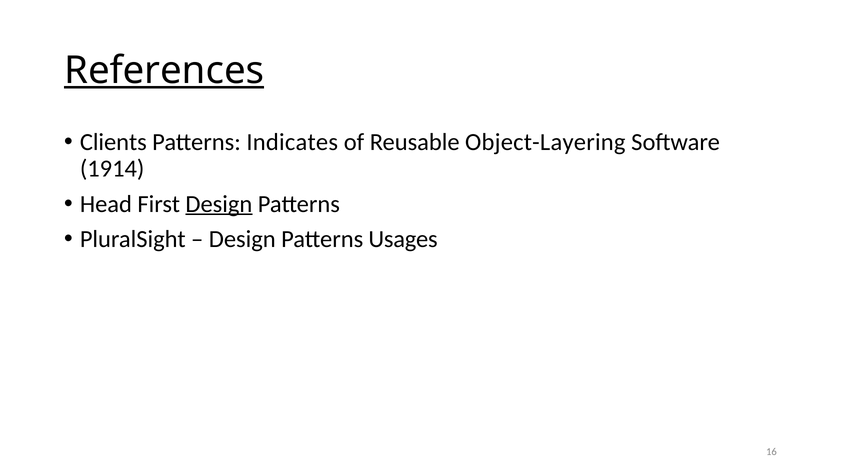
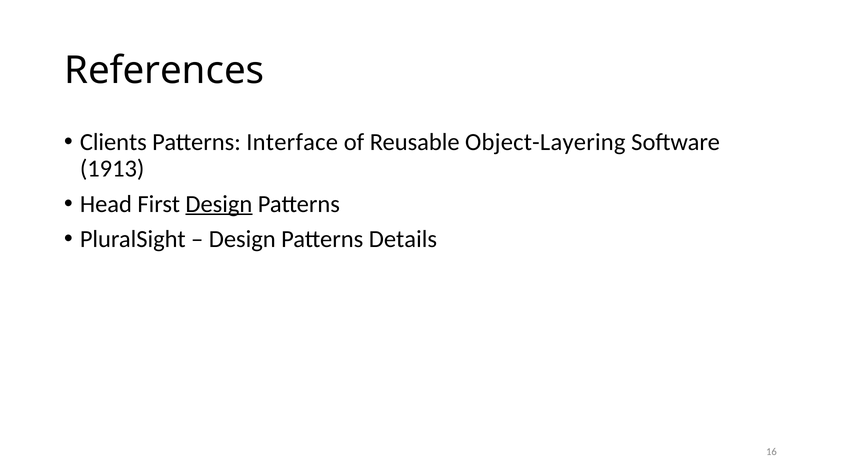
References underline: present -> none
Indicates: Indicates -> Interface
1914: 1914 -> 1913
Usages: Usages -> Details
